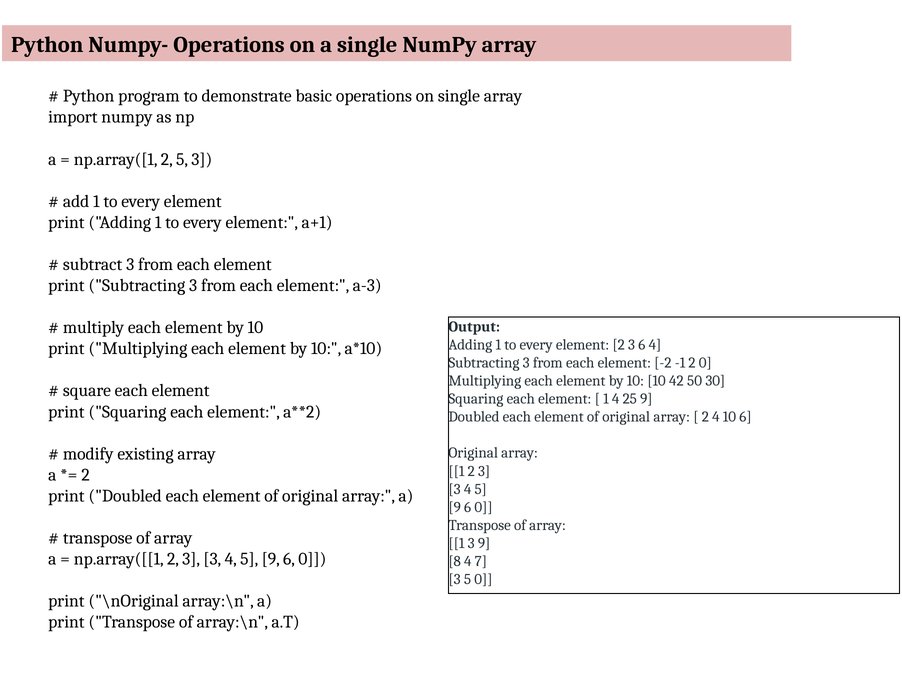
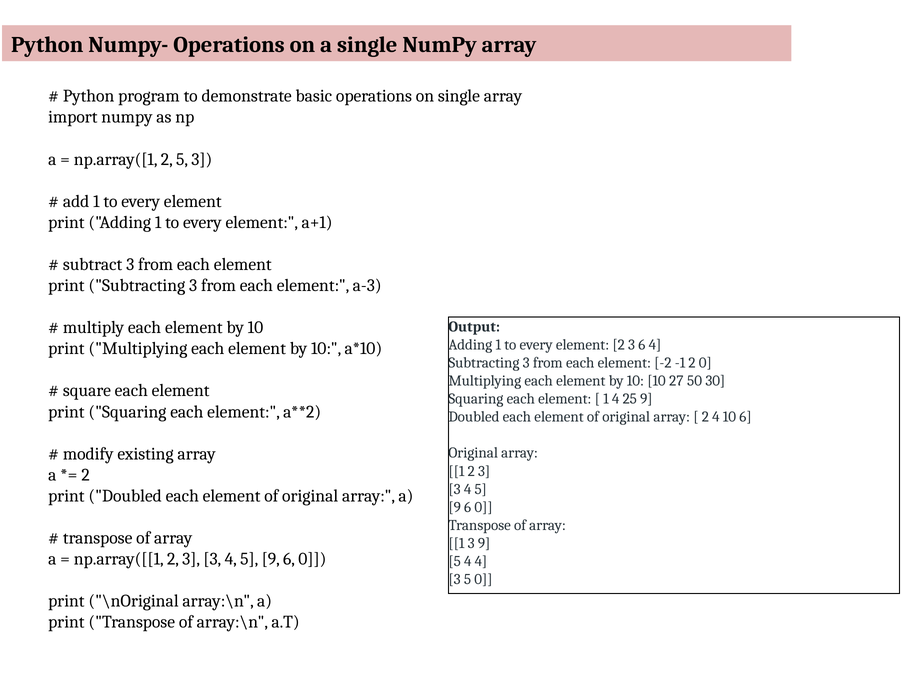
42: 42 -> 27
8 at (455, 562): 8 -> 5
4 7: 7 -> 4
